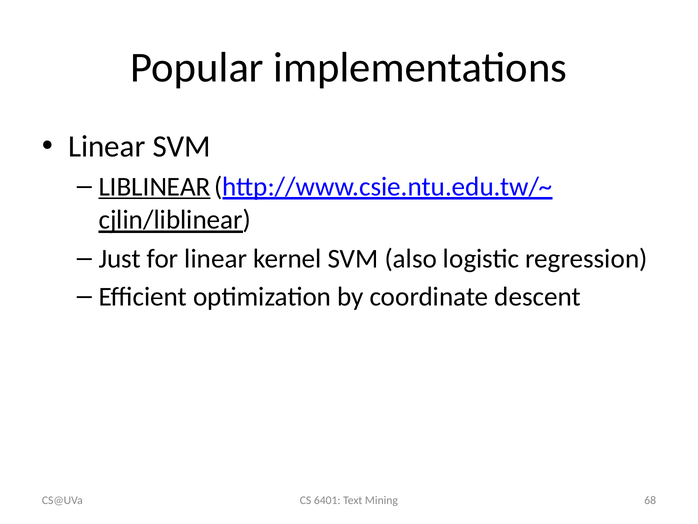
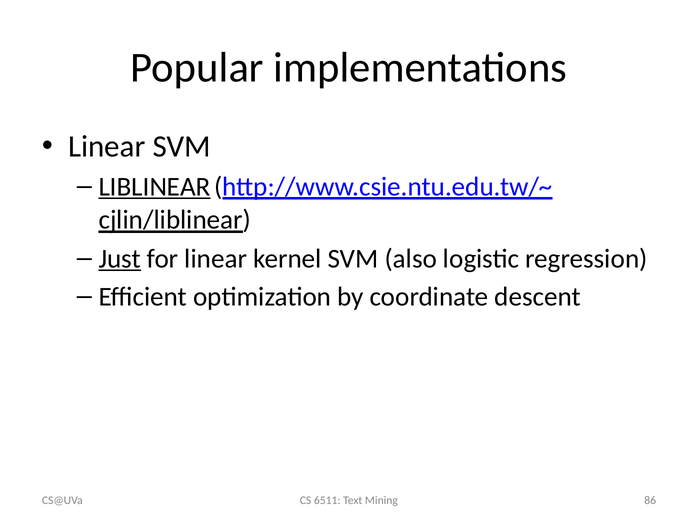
Just underline: none -> present
6401: 6401 -> 6511
68: 68 -> 86
